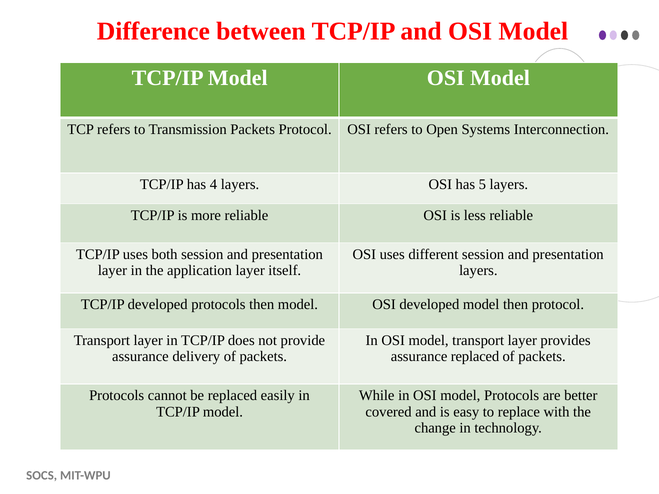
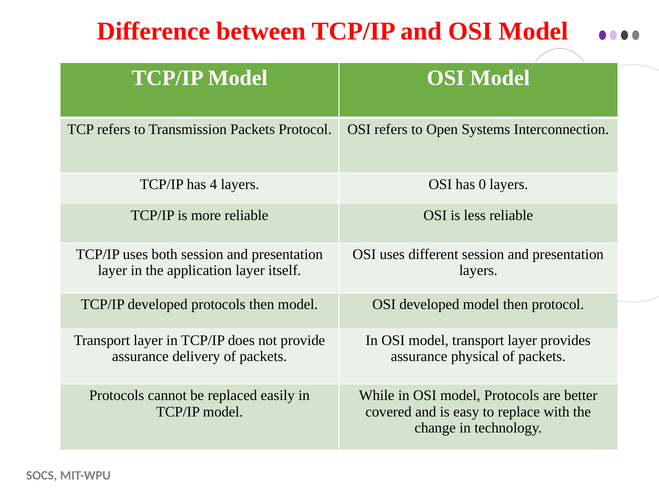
5: 5 -> 0
assurance replaced: replaced -> physical
